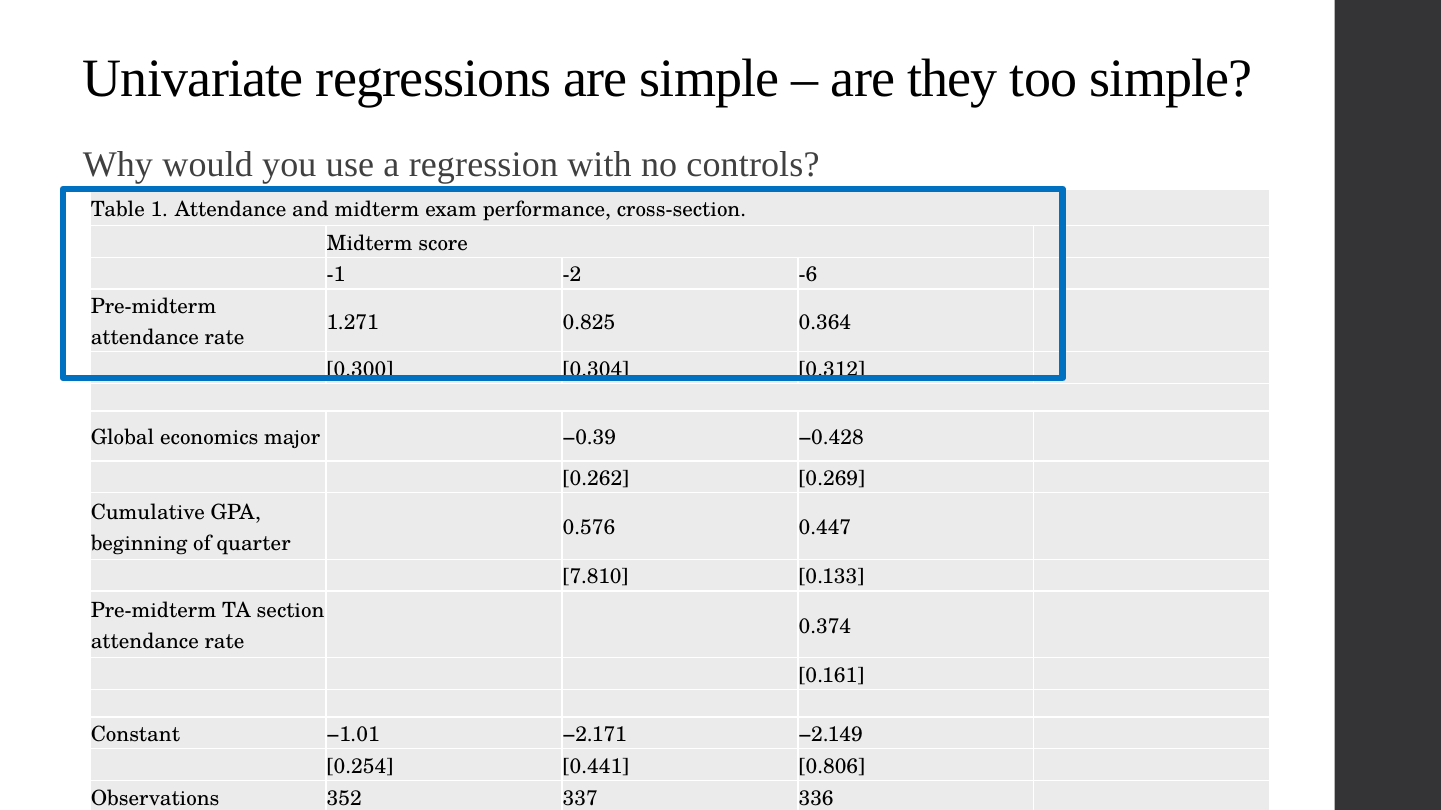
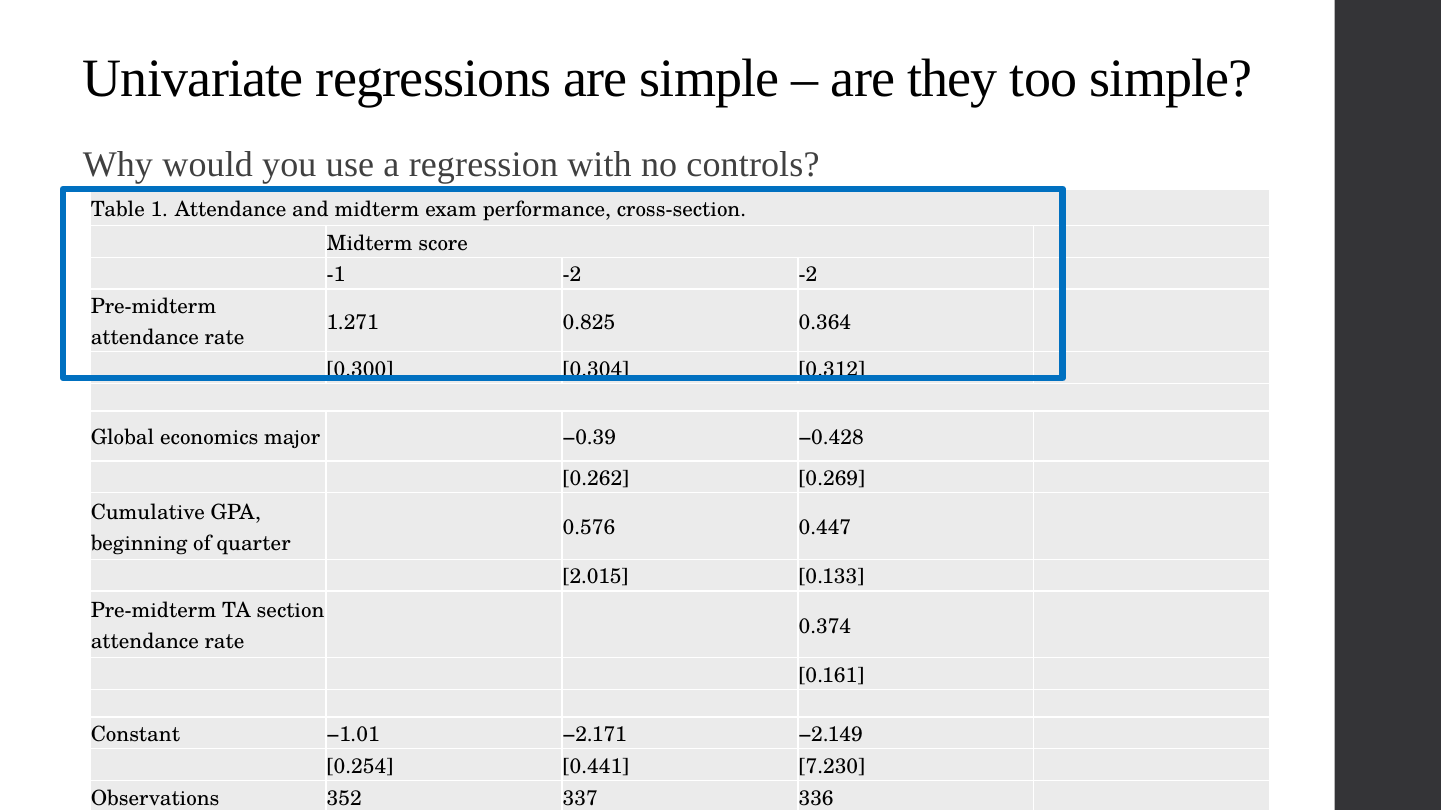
-2 -6: -6 -> -2
7.810: 7.810 -> 2.015
0.806: 0.806 -> 7.230
